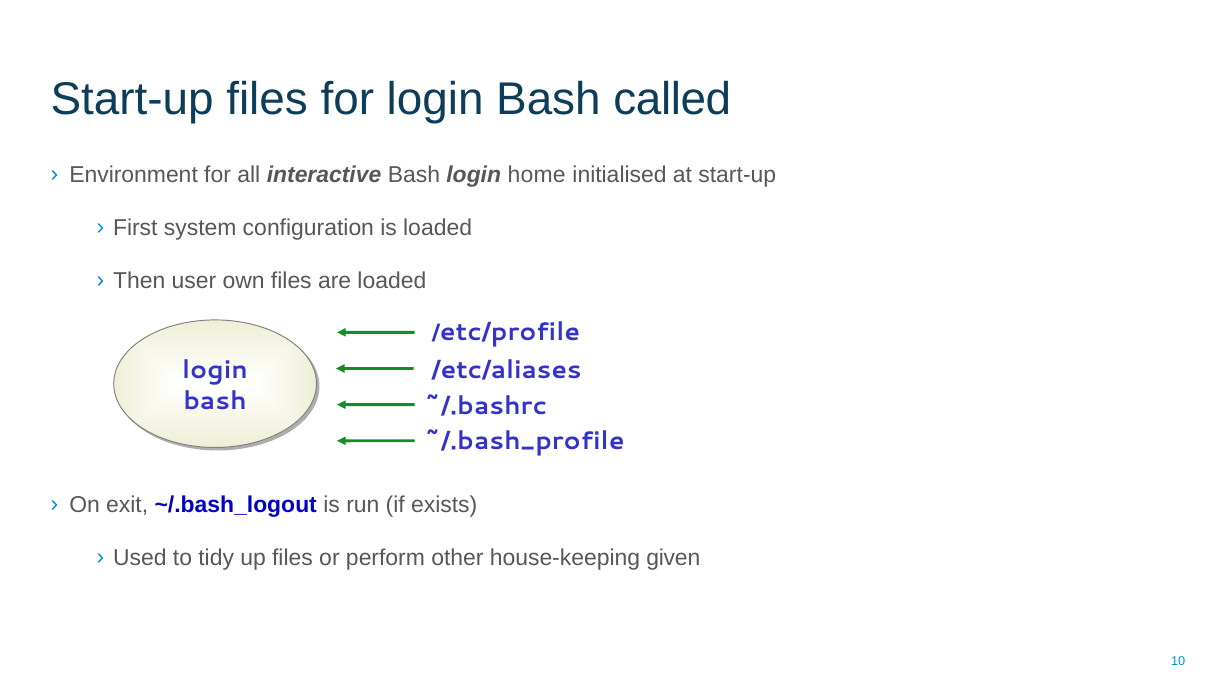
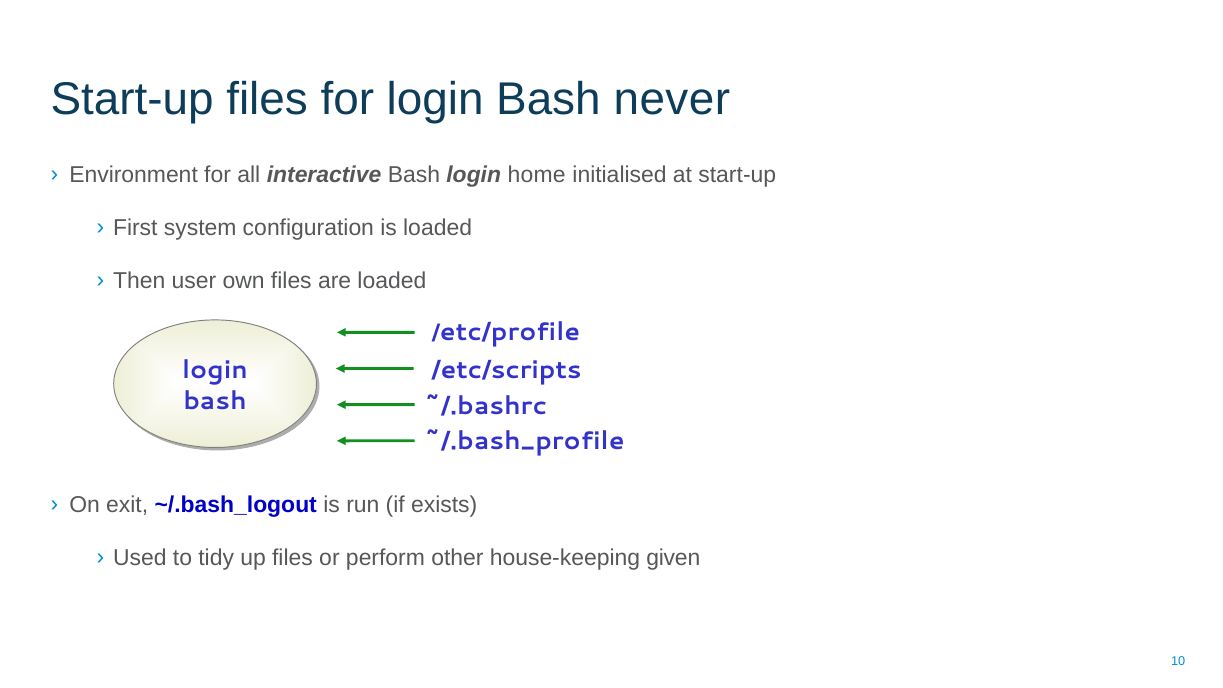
called: called -> never
/etc/aliases: /etc/aliases -> /etc/scripts
